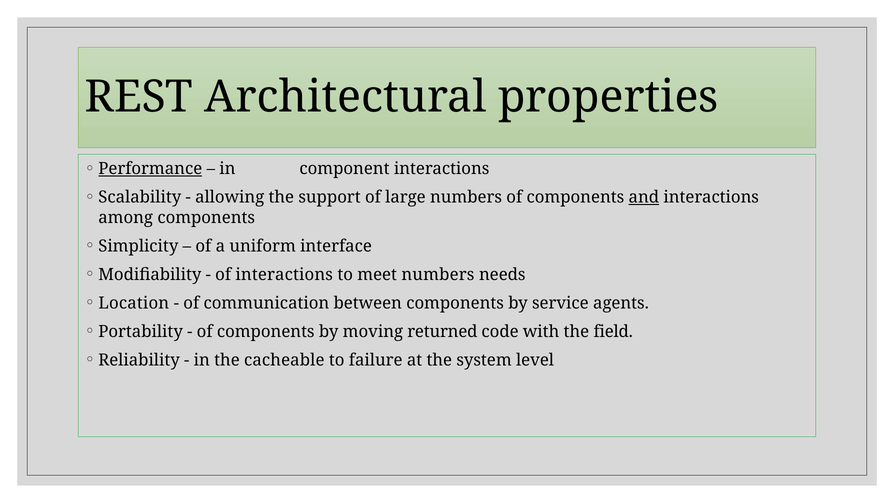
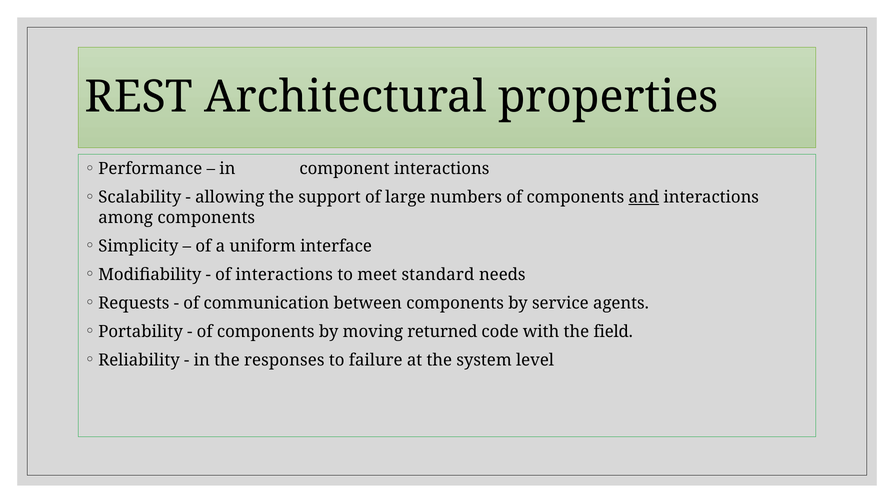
Performance underline: present -> none
meet numbers: numbers -> standard
Location: Location -> Requests
cacheable: cacheable -> responses
